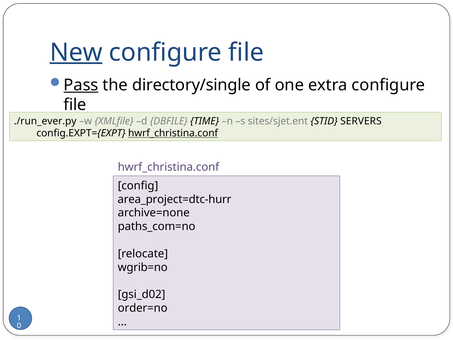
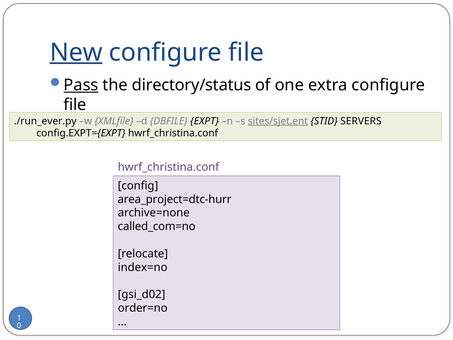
directory/single: directory/single -> directory/status
TIME: TIME -> EXPT
sites/sjet.ent underline: none -> present
hwrf_christina.conf at (173, 133) underline: present -> none
paths_com=no: paths_com=no -> called_com=no
wgrib=no: wgrib=no -> index=no
